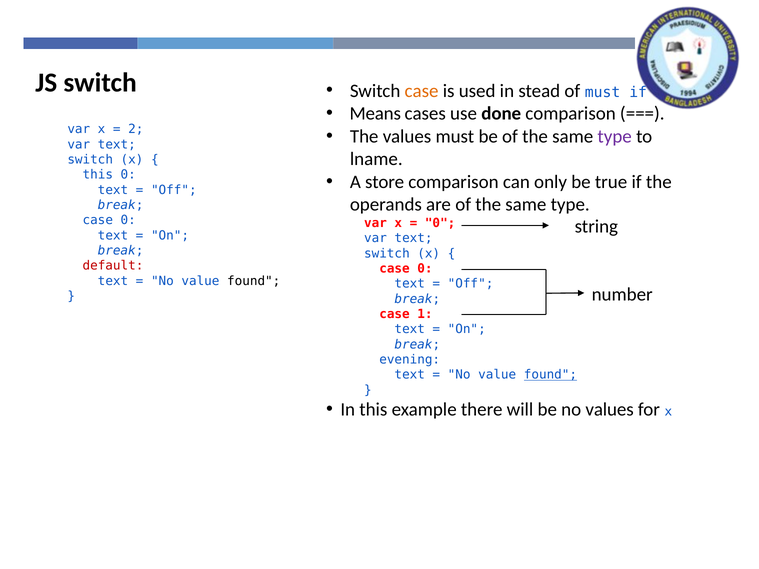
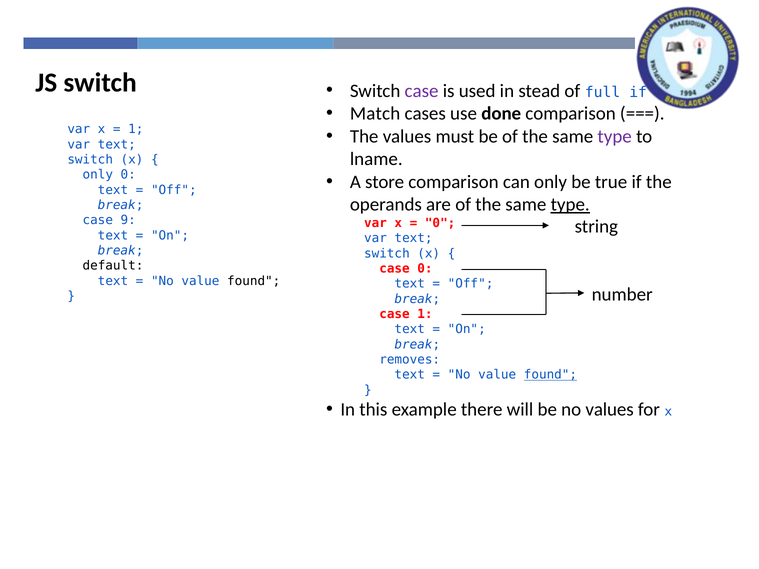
case at (422, 91) colour: orange -> purple
of must: must -> full
Means: Means -> Match
2 at (136, 129): 2 -> 1
this at (98, 175): this -> only
type at (570, 205) underline: none -> present
0 at (128, 220): 0 -> 9
default colour: red -> black
evening: evening -> removes
